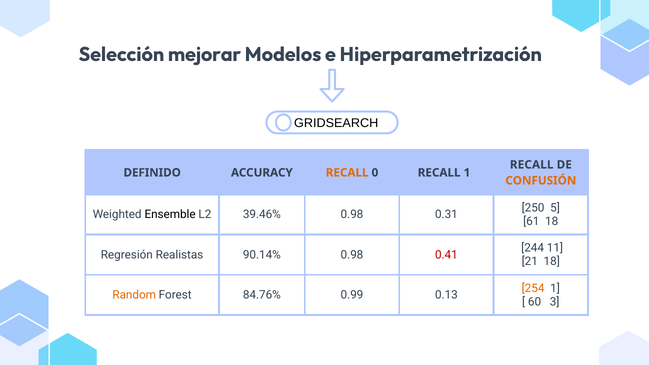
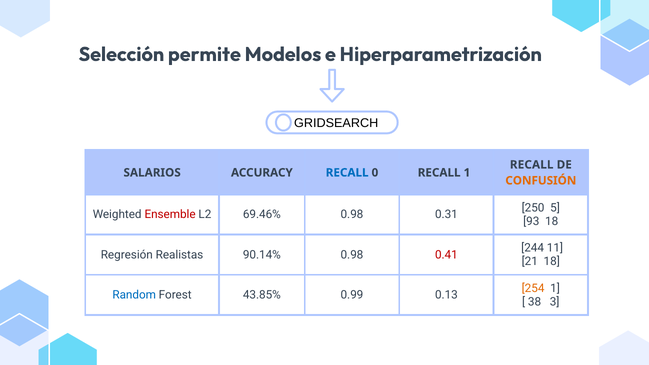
mejorar: mejorar -> permite
DEFINIDO: DEFINIDO -> SALARIOS
RECALL at (347, 173) colour: orange -> blue
Ensemble colour: black -> red
39.46%: 39.46% -> 69.46%
61: 61 -> 93
Random colour: orange -> blue
84.76%: 84.76% -> 43.85%
60: 60 -> 38
